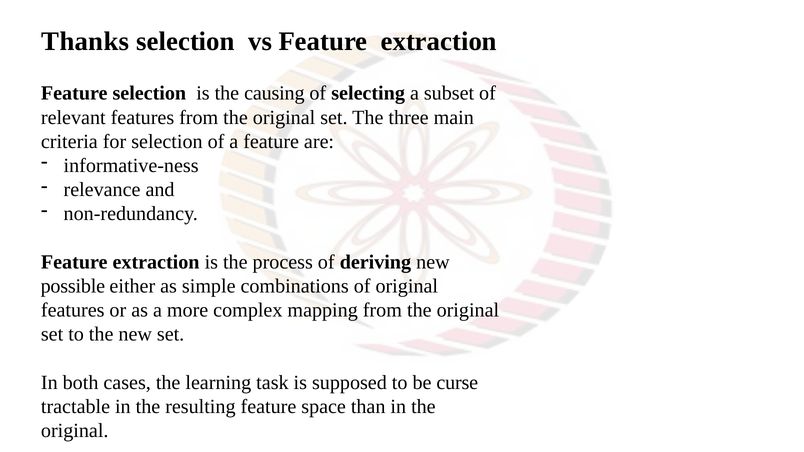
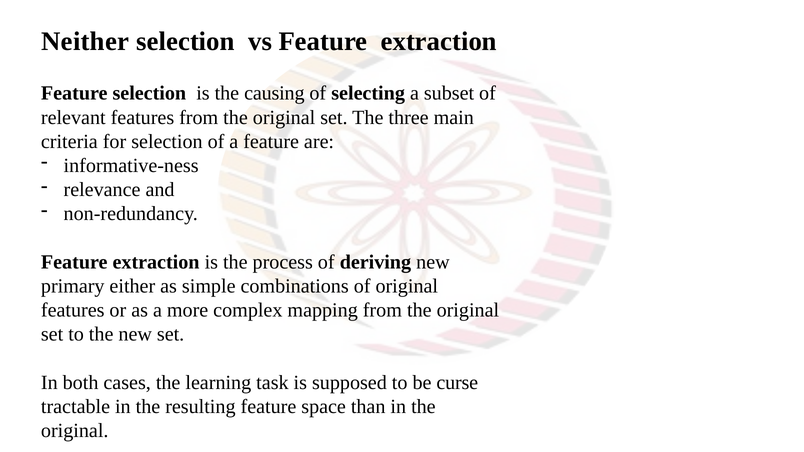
Thanks: Thanks -> Neither
possible: possible -> primary
